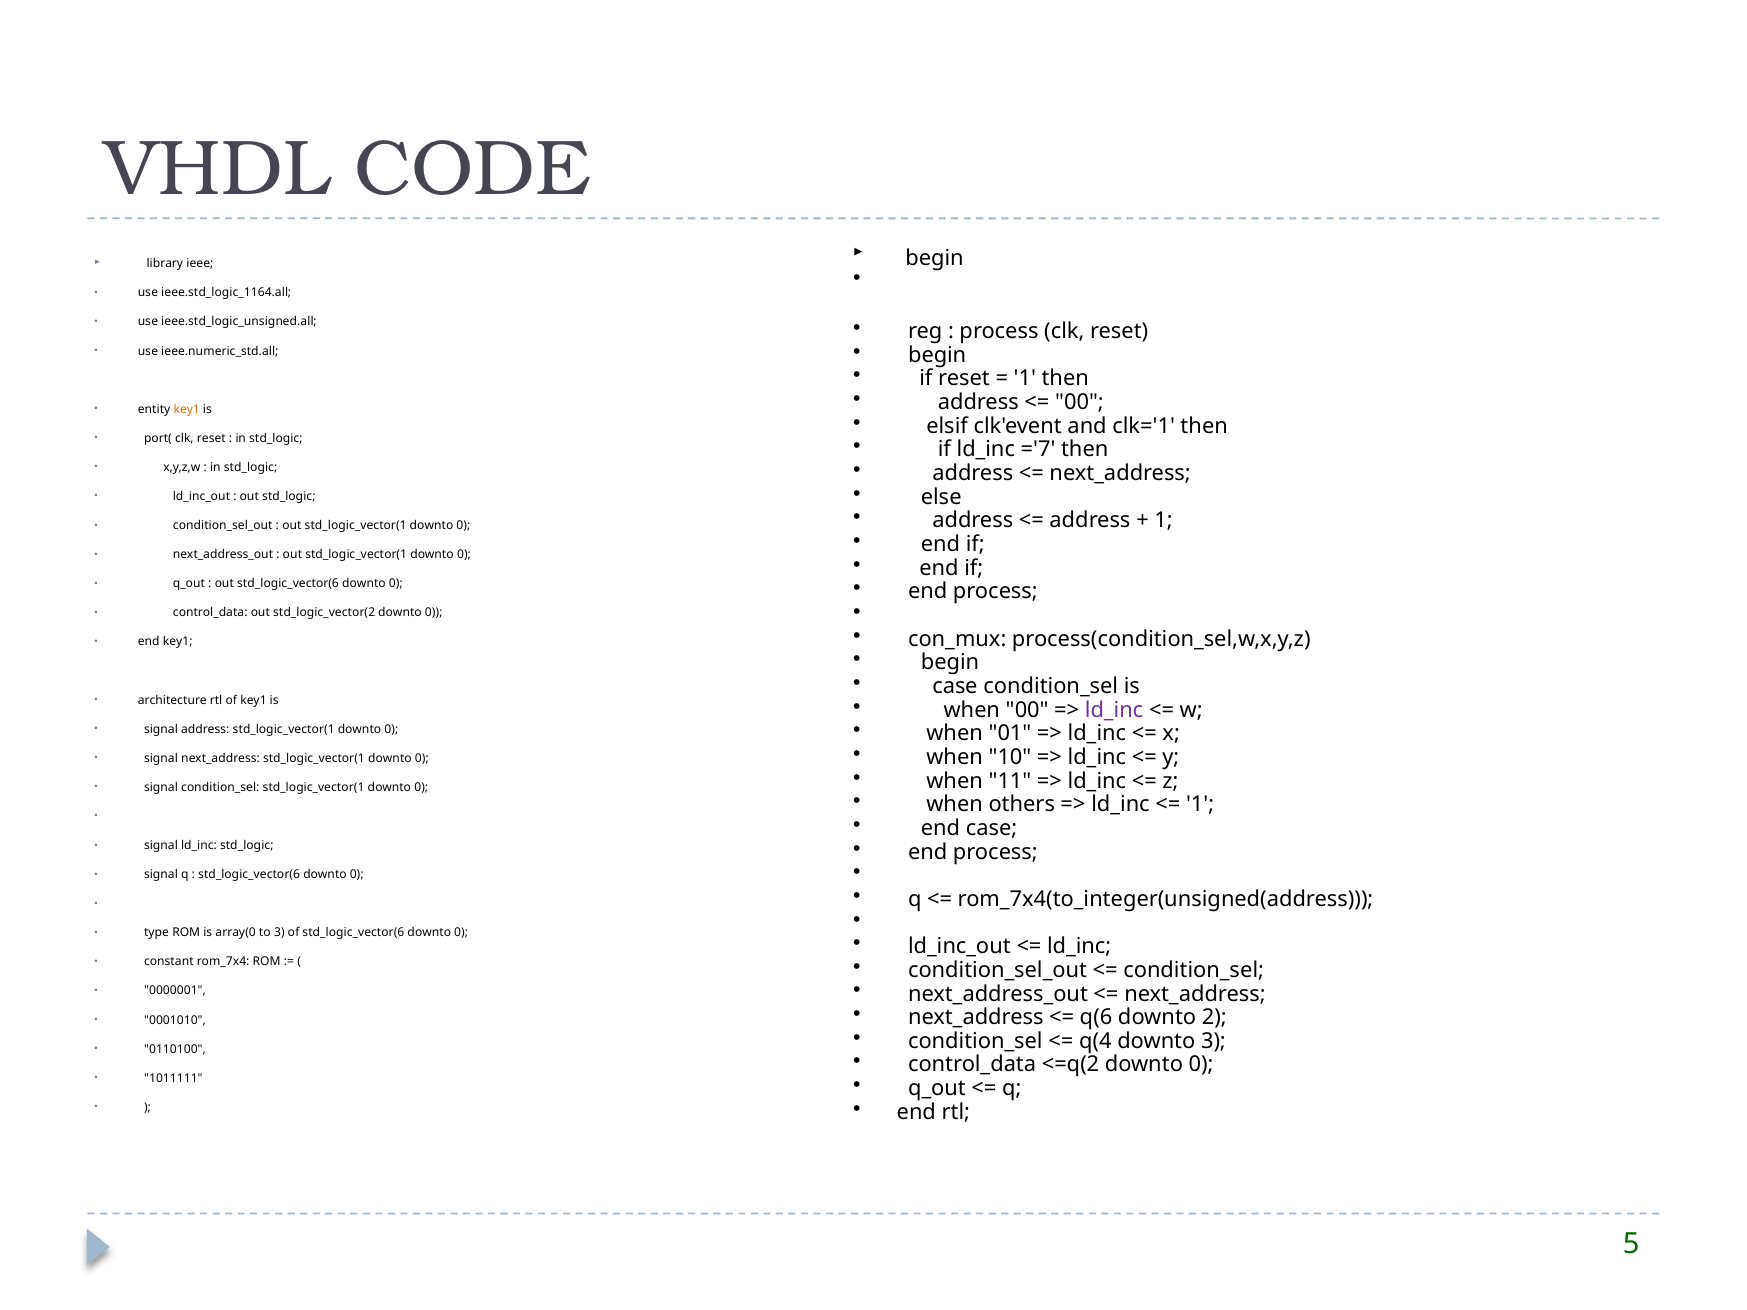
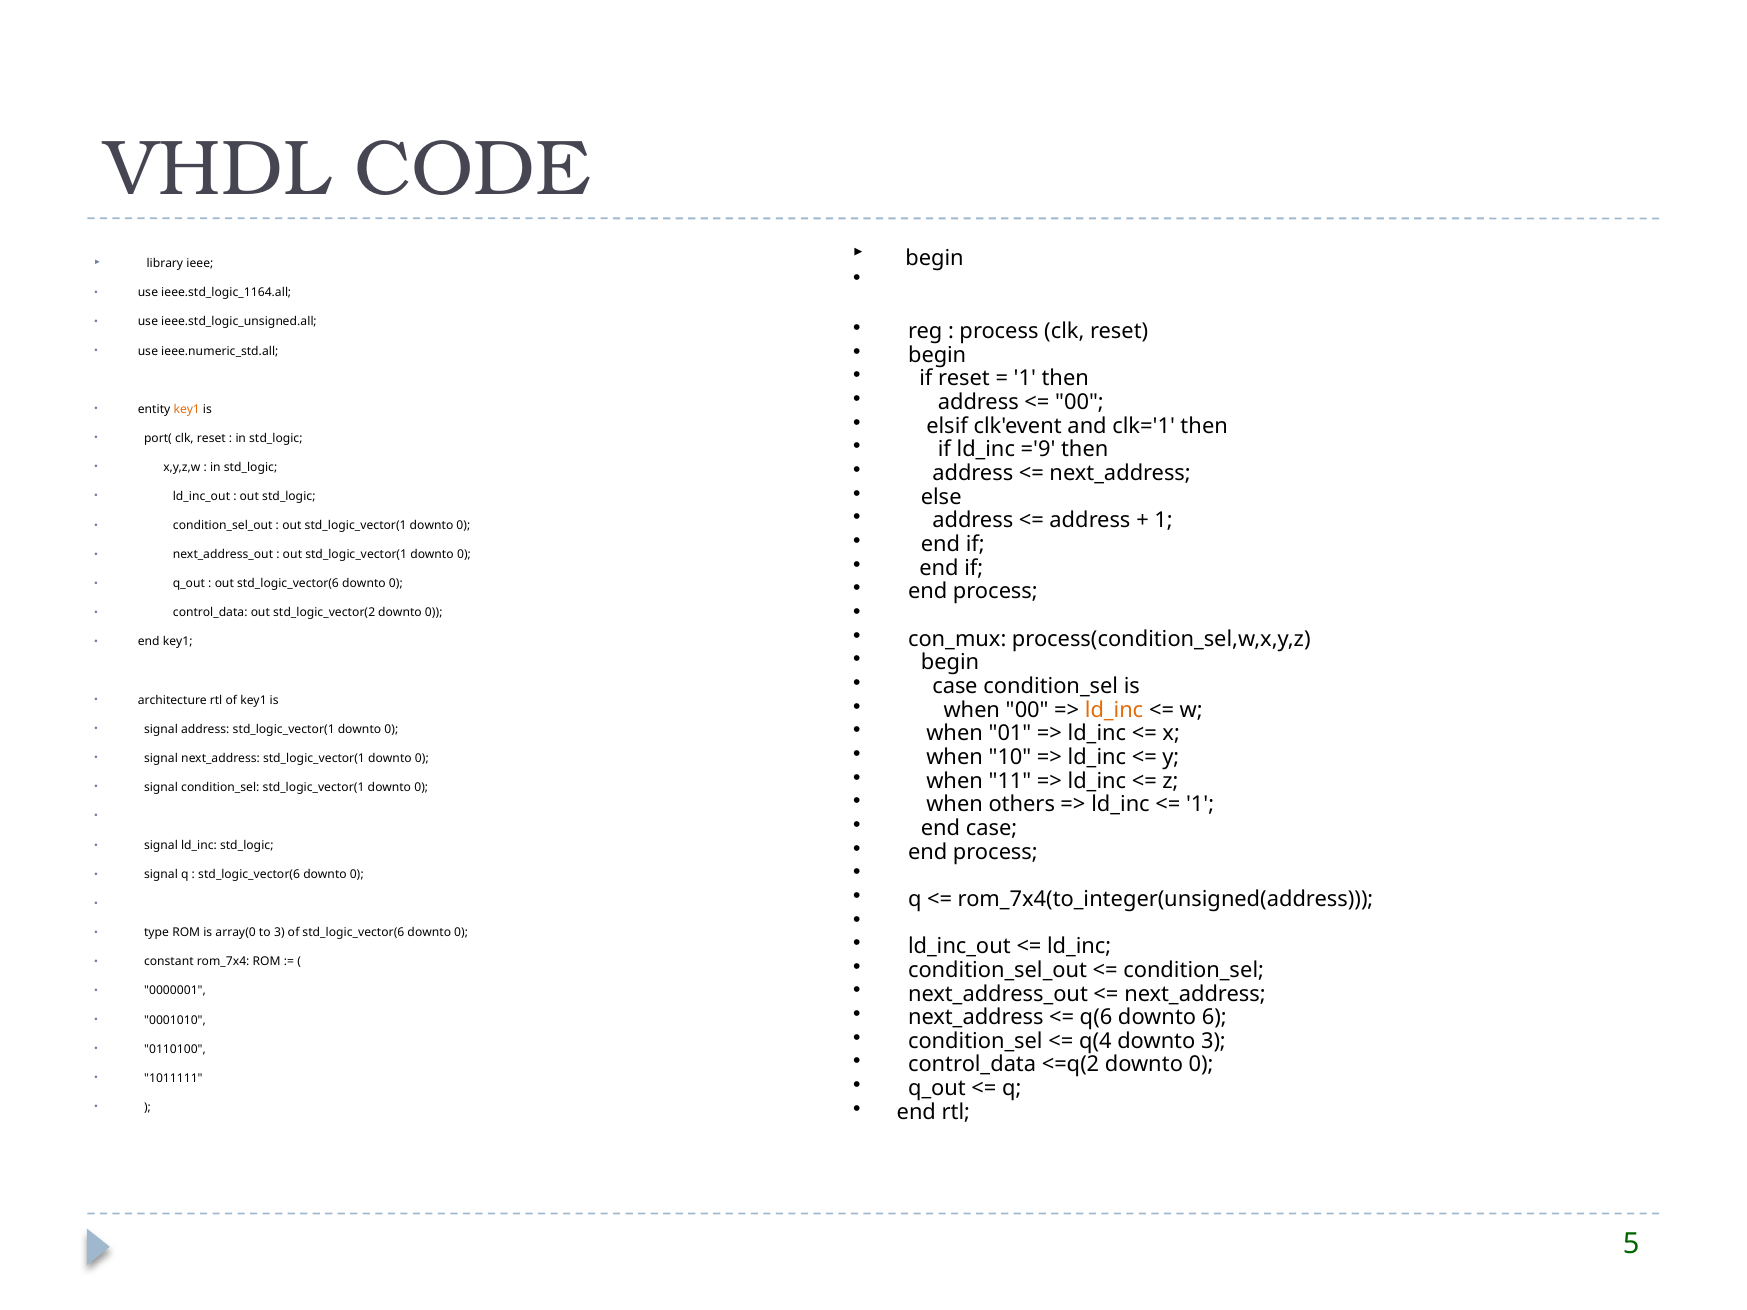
='7: ='7 -> ='9
ld_inc at (1114, 710) colour: purple -> orange
2: 2 -> 6
